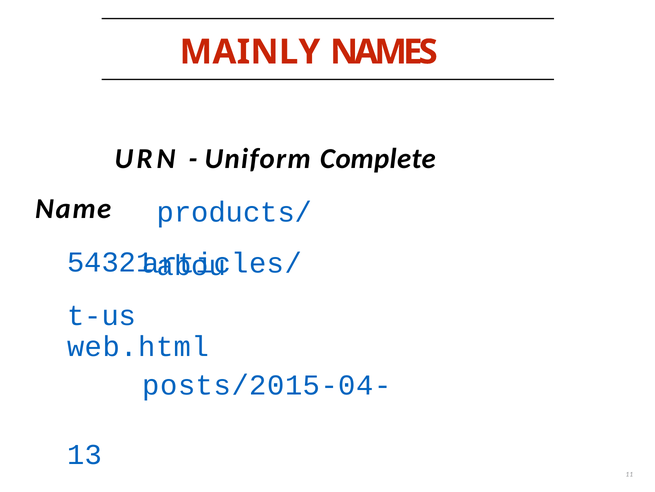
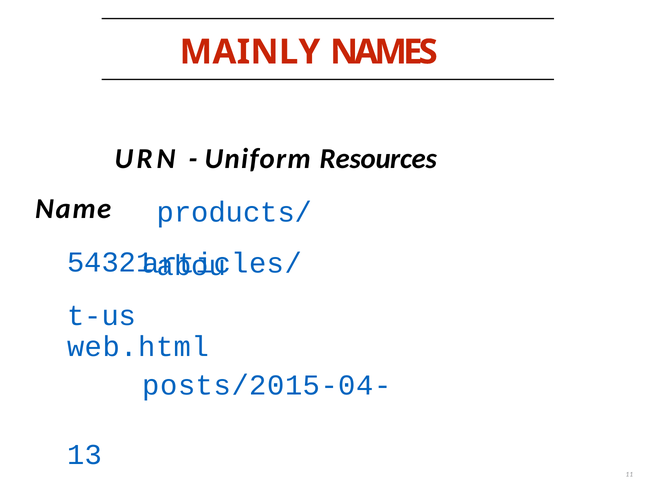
Complete: Complete -> Resources
